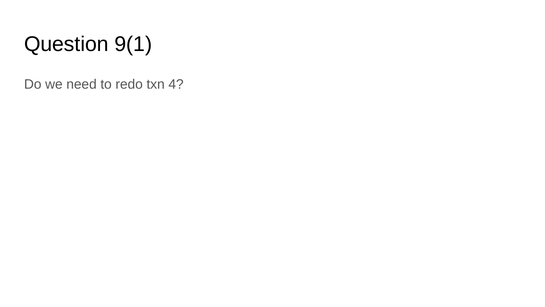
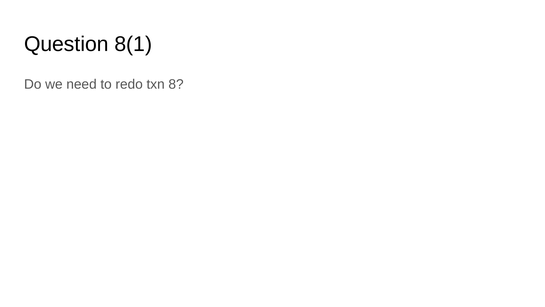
9(1: 9(1 -> 8(1
4: 4 -> 8
